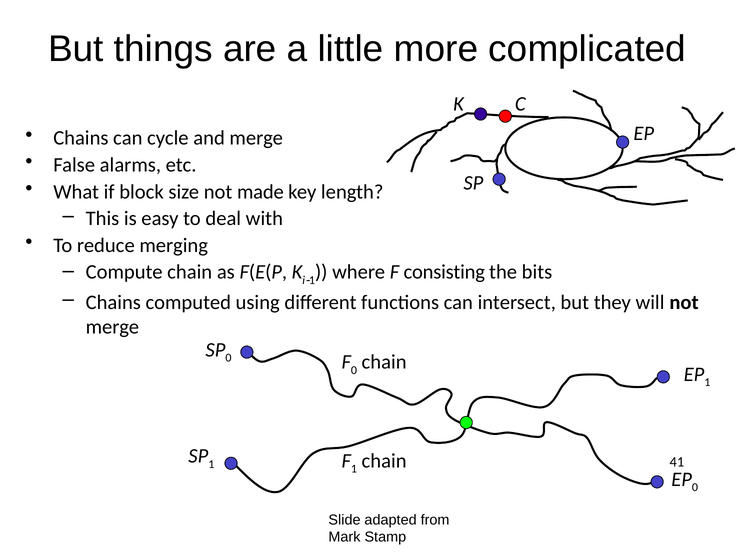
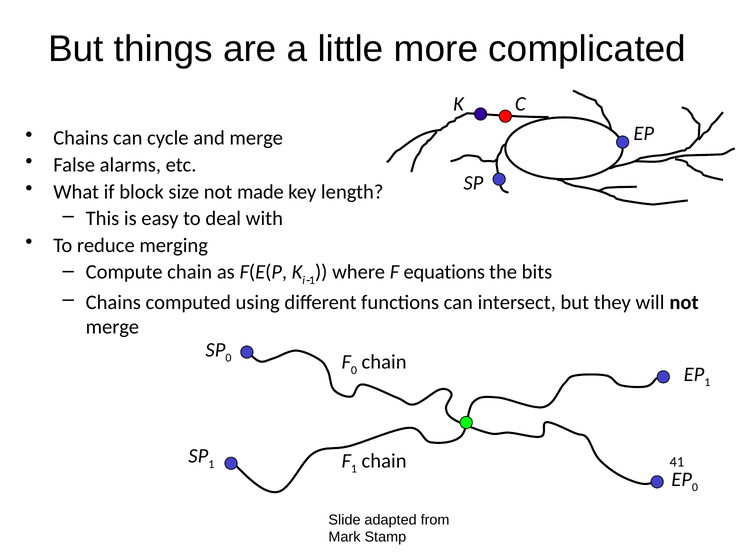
consisting: consisting -> equations
